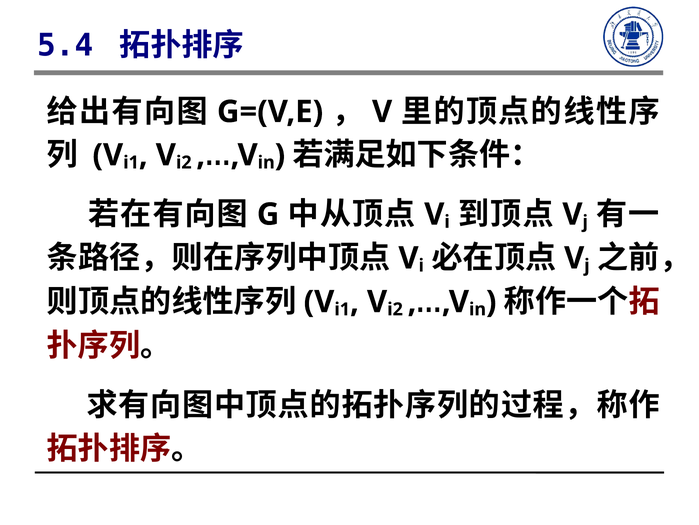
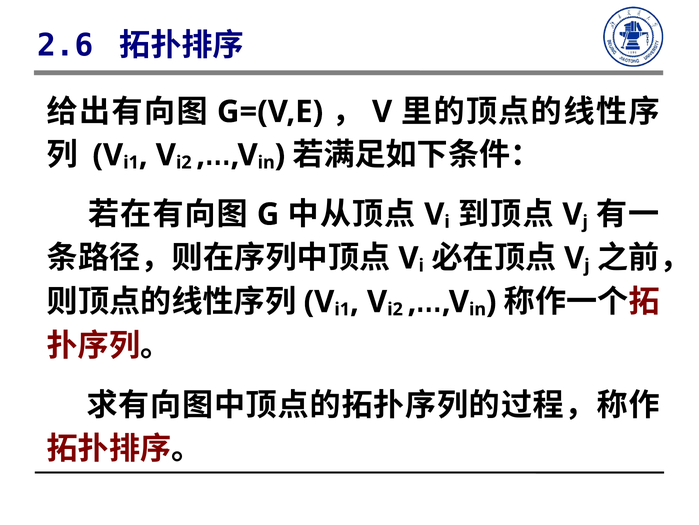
5.4: 5.4 -> 2.6
